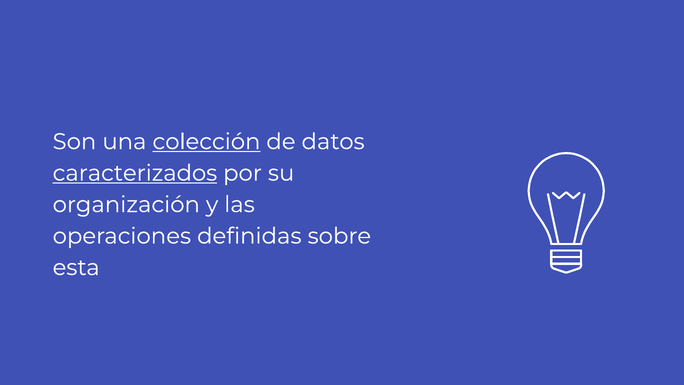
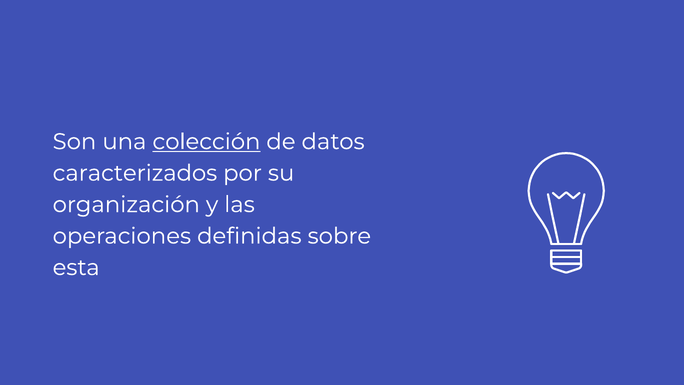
caracterizados underline: present -> none
